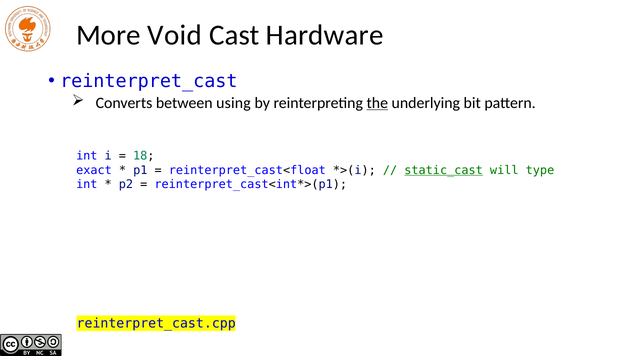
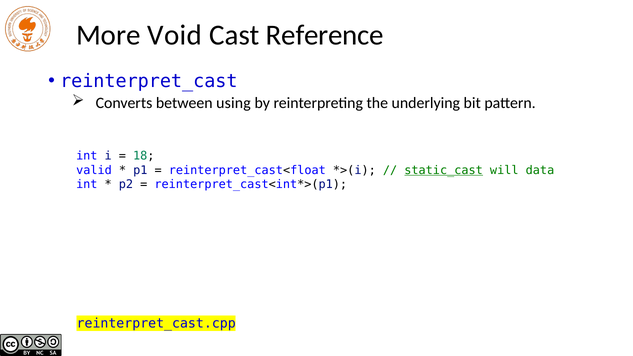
Hardware: Hardware -> Reference
the underline: present -> none
exact: exact -> valid
type: type -> data
